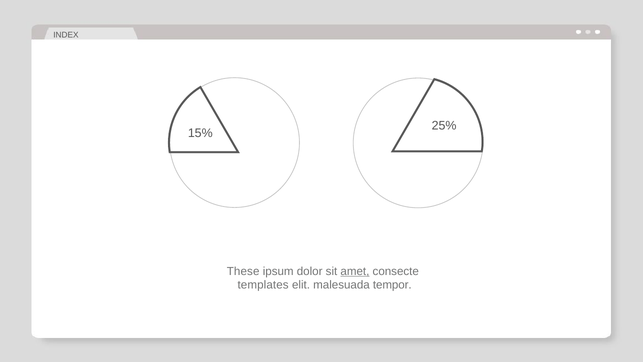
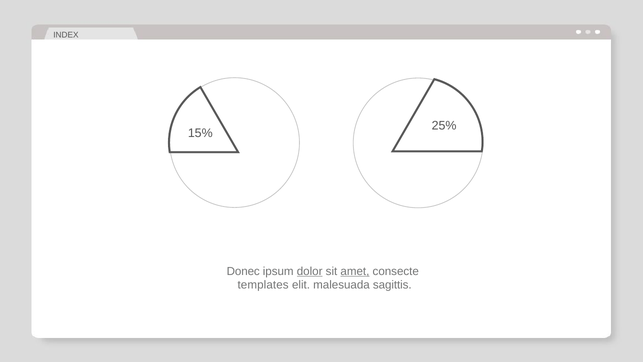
These: These -> Donec
dolor underline: none -> present
tempor: tempor -> sagittis
